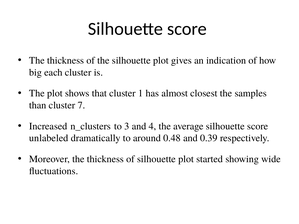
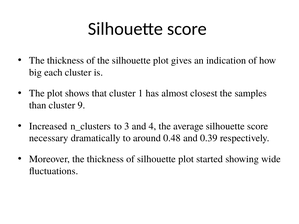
7: 7 -> 9
unlabeled: unlabeled -> necessary
